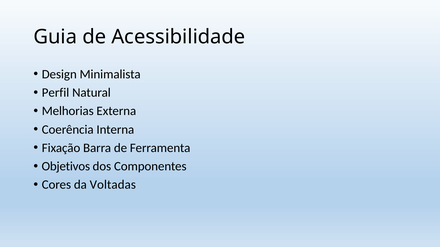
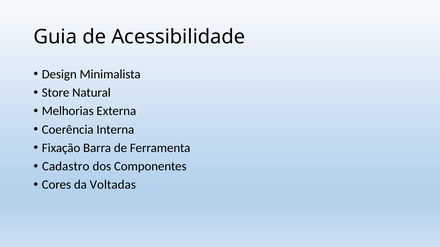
Perfil: Perfil -> Store
Objetivos: Objetivos -> Cadastro
